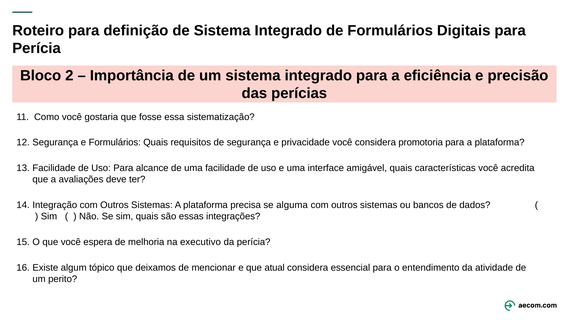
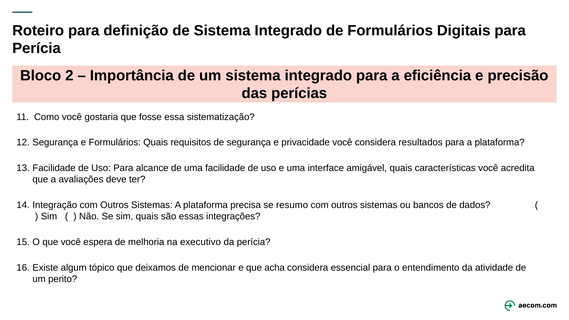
promotoria: promotoria -> resultados
alguma: alguma -> resumo
atual: atual -> acha
